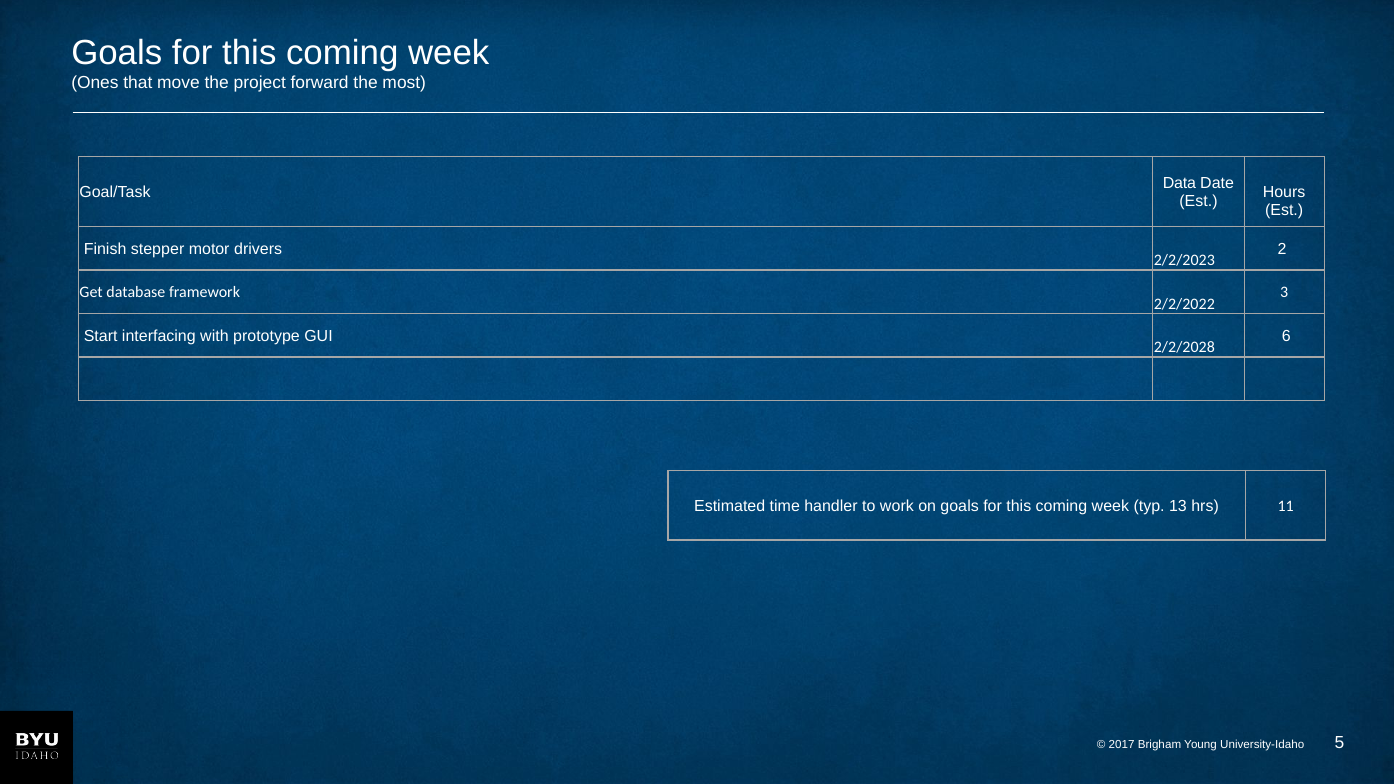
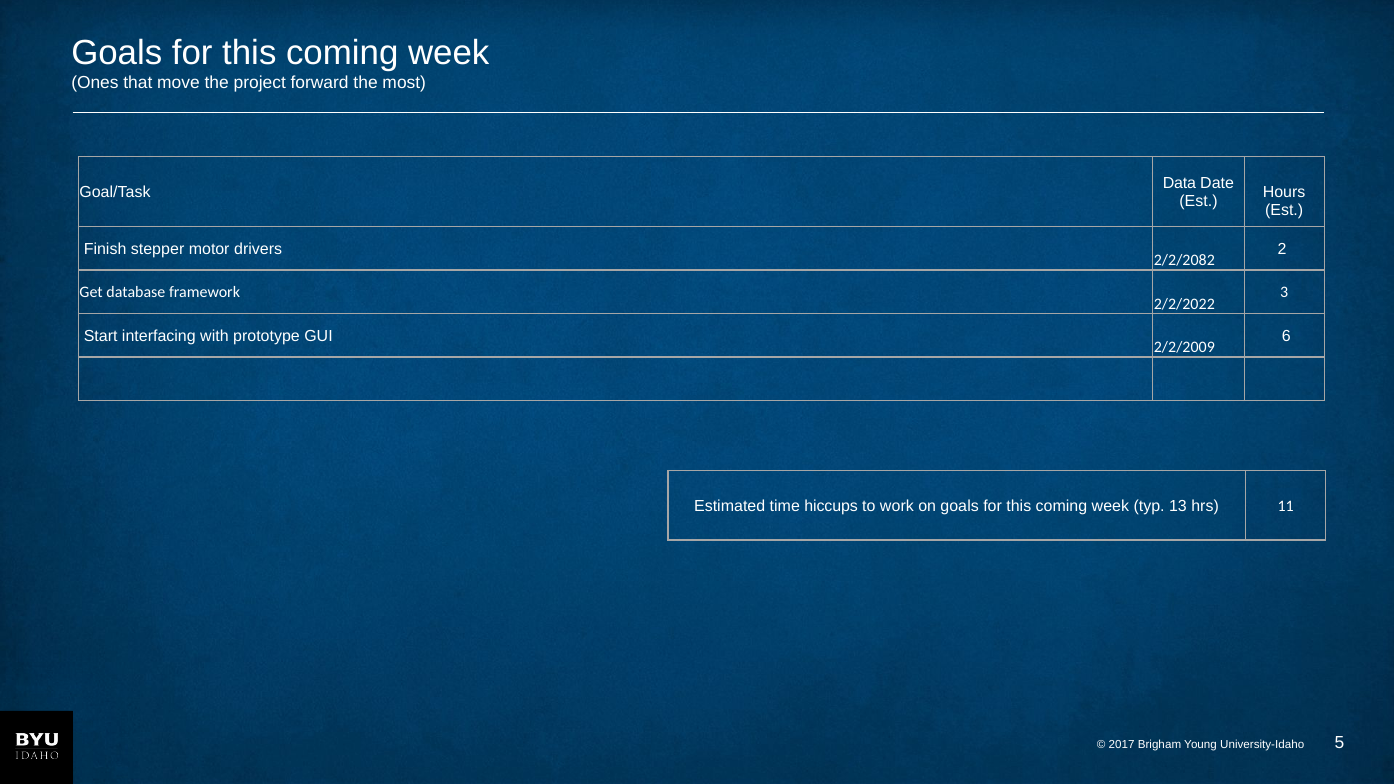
2/2/2023: 2/2/2023 -> 2/2/2082
2/2/2028: 2/2/2028 -> 2/2/2009
handler: handler -> hiccups
